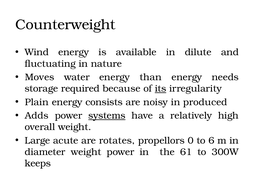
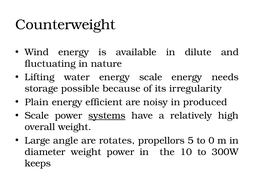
Moves: Moves -> Lifting
energy than: than -> scale
required: required -> possible
its underline: present -> none
consists: consists -> efficient
Adds at (37, 115): Adds -> Scale
acute: acute -> angle
0: 0 -> 5
6: 6 -> 0
61: 61 -> 10
